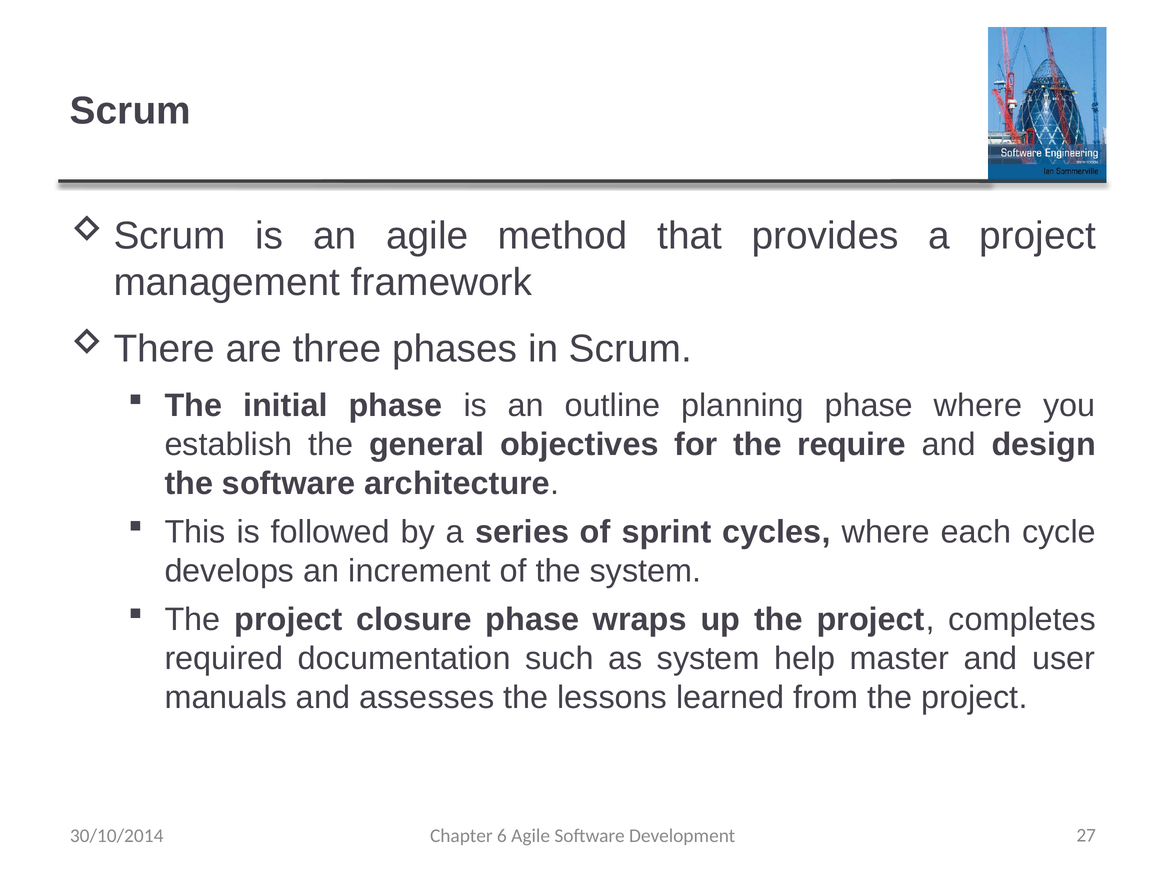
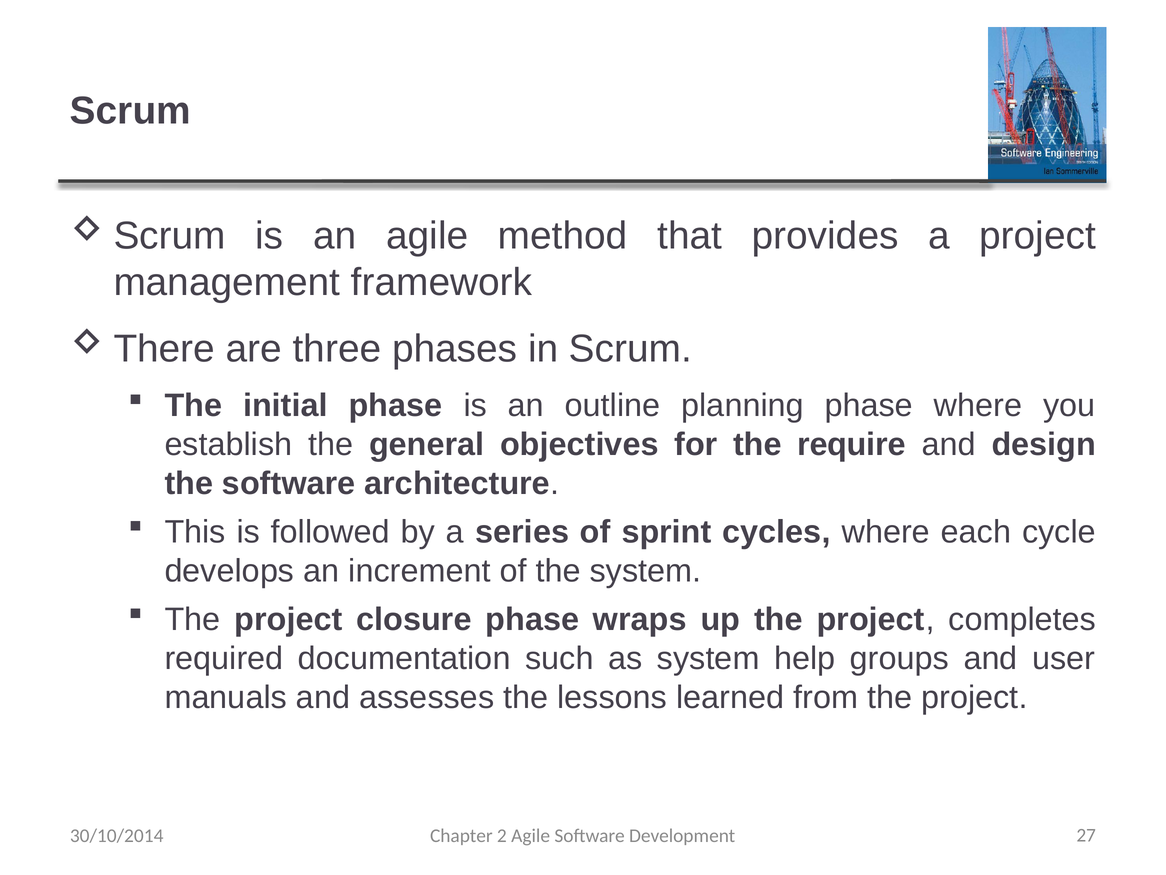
master: master -> groups
6: 6 -> 2
